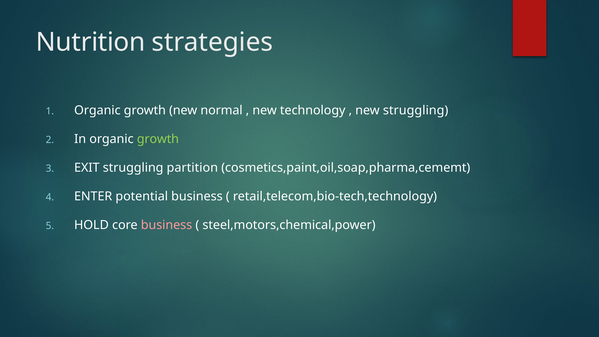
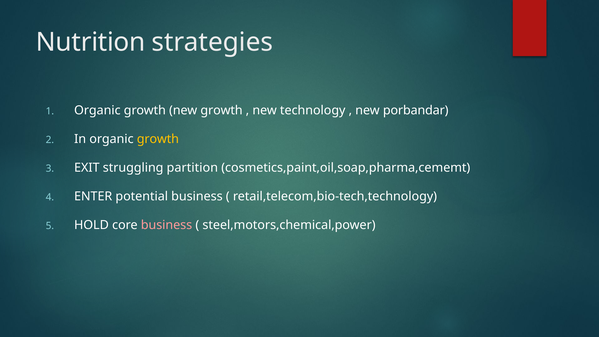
new normal: normal -> growth
new struggling: struggling -> porbandar
growth at (158, 139) colour: light green -> yellow
